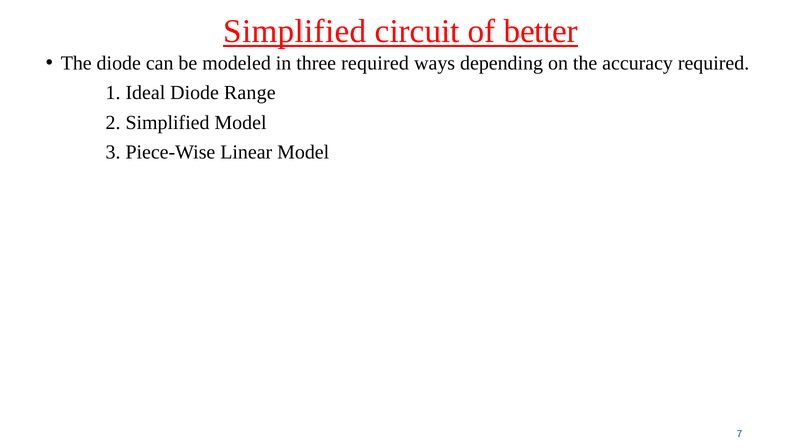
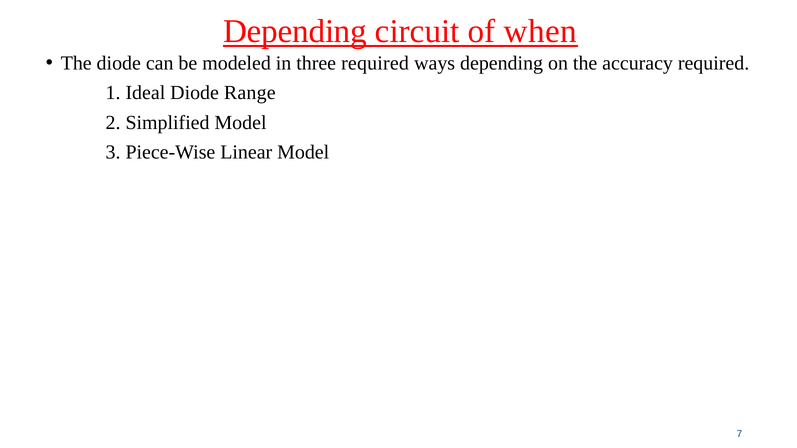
Simplified at (295, 31): Simplified -> Depending
better: better -> when
